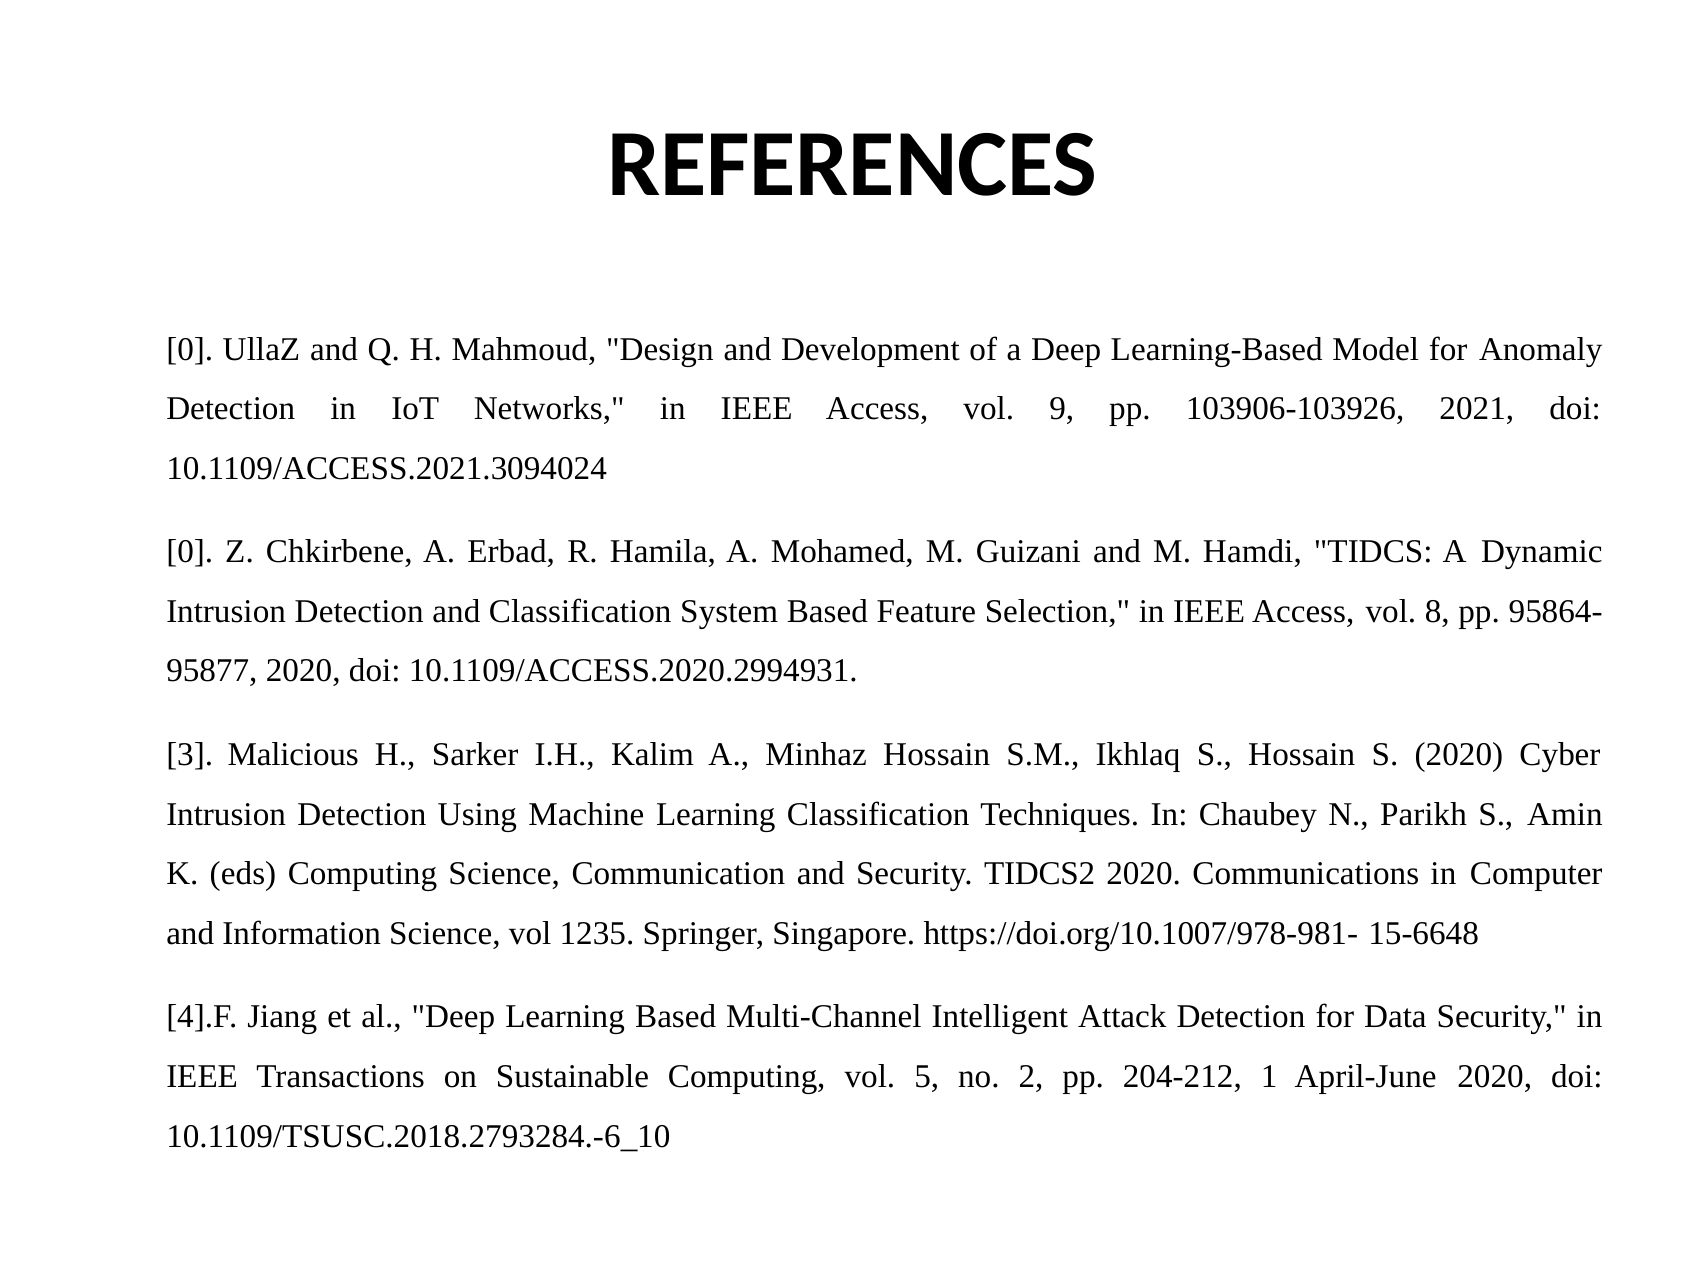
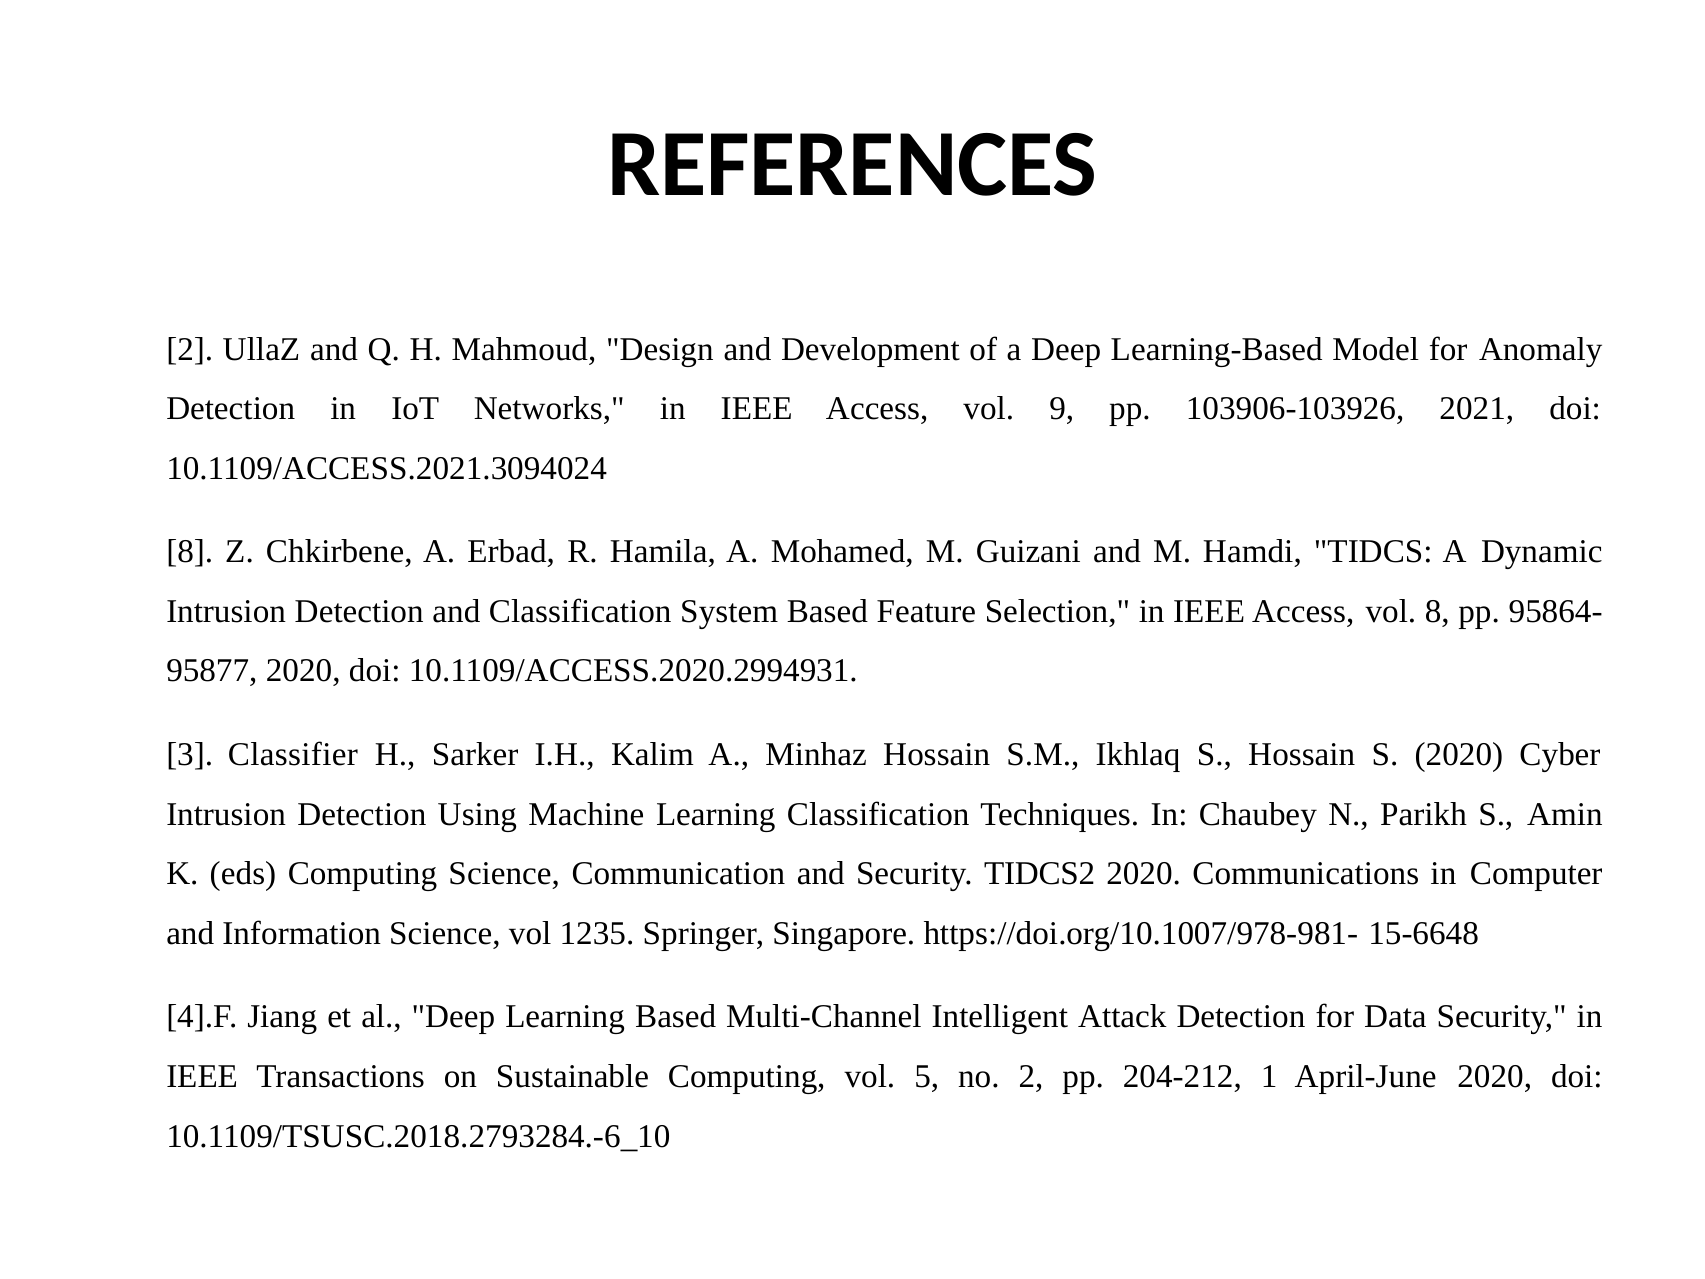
0 at (190, 349): 0 -> 2
0 at (190, 551): 0 -> 8
Malicious: Malicious -> Classifier
